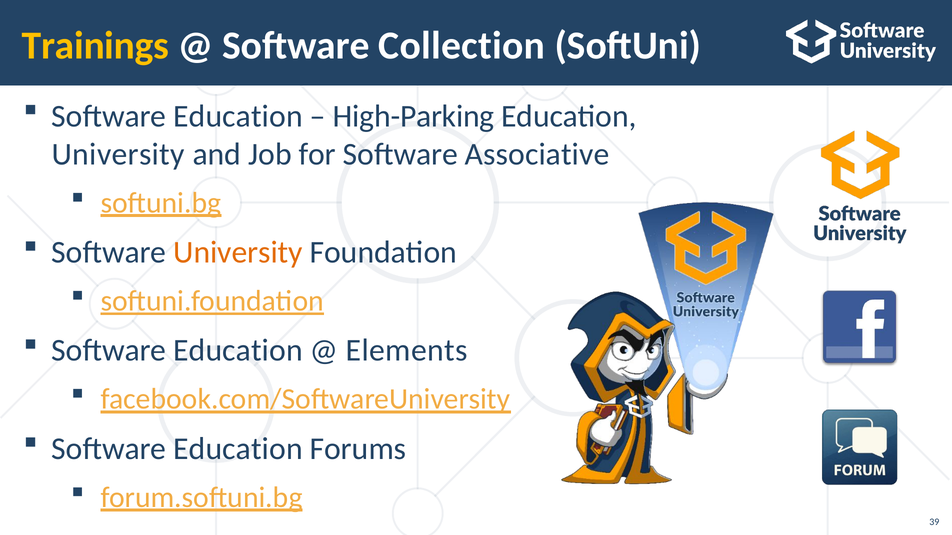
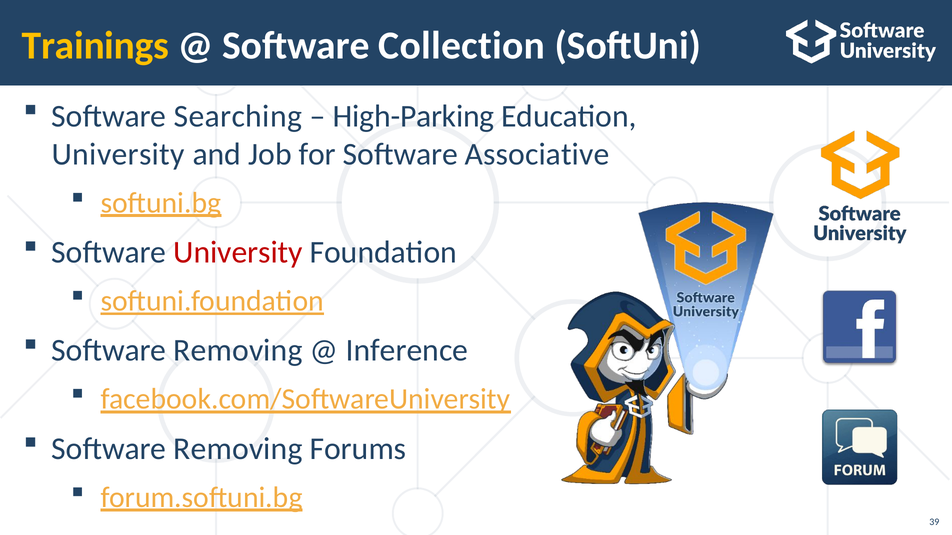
Education at (238, 116): Education -> Searching
University at (238, 253) colour: orange -> red
Education at (238, 351): Education -> Removing
Elements: Elements -> Inference
Education at (238, 449): Education -> Removing
